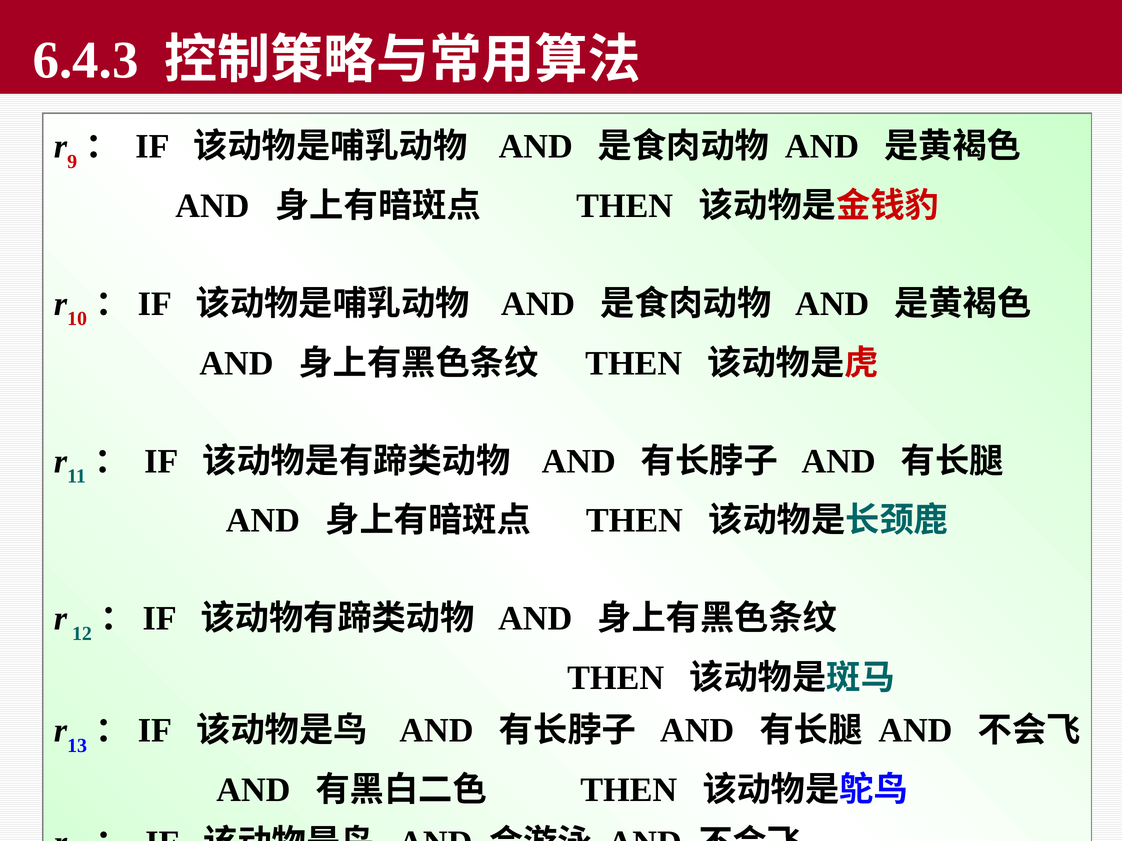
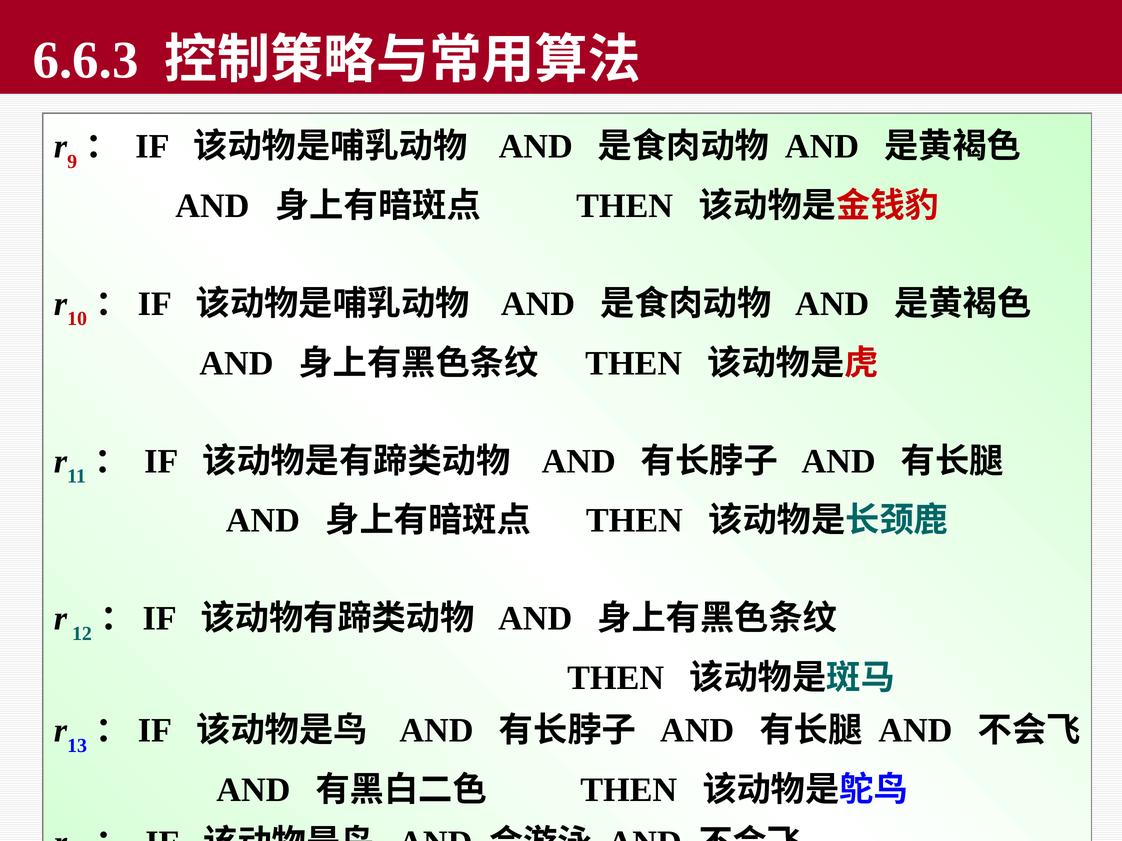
6.4.3: 6.4.3 -> 6.6.3
